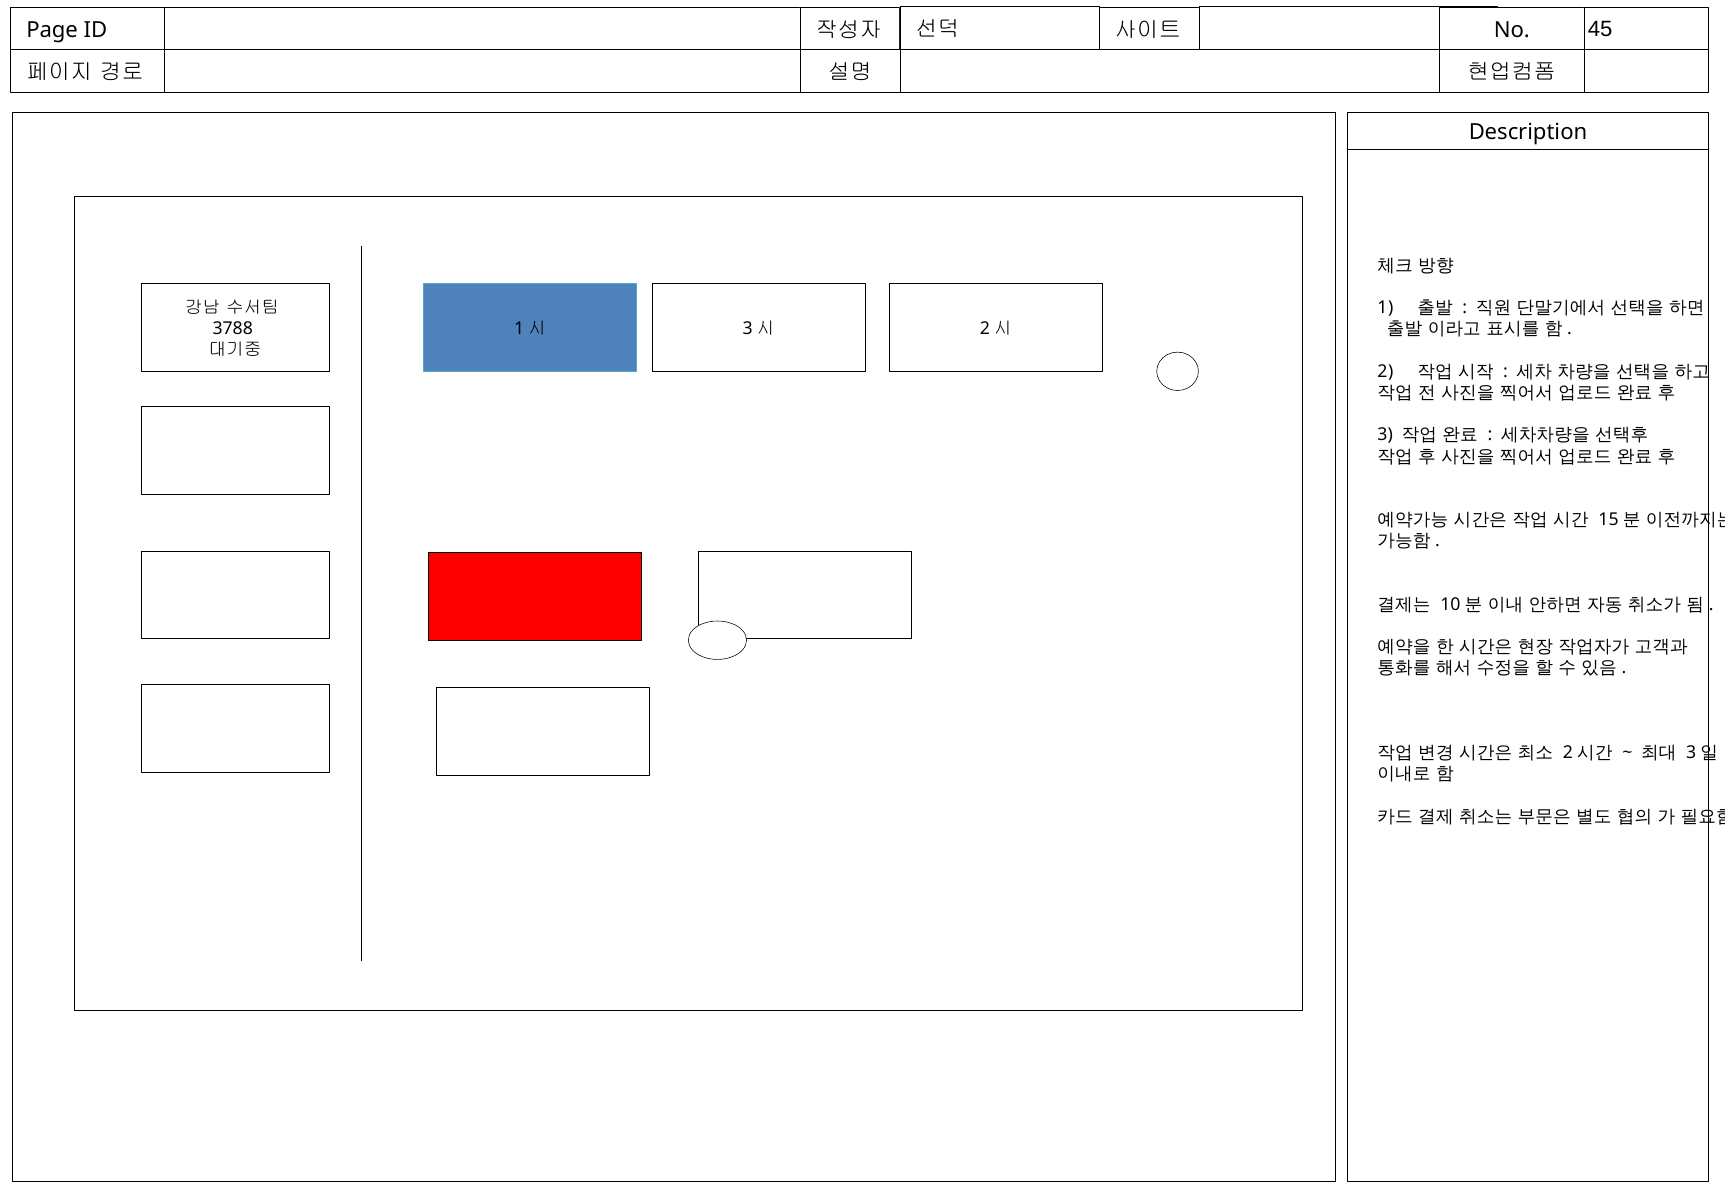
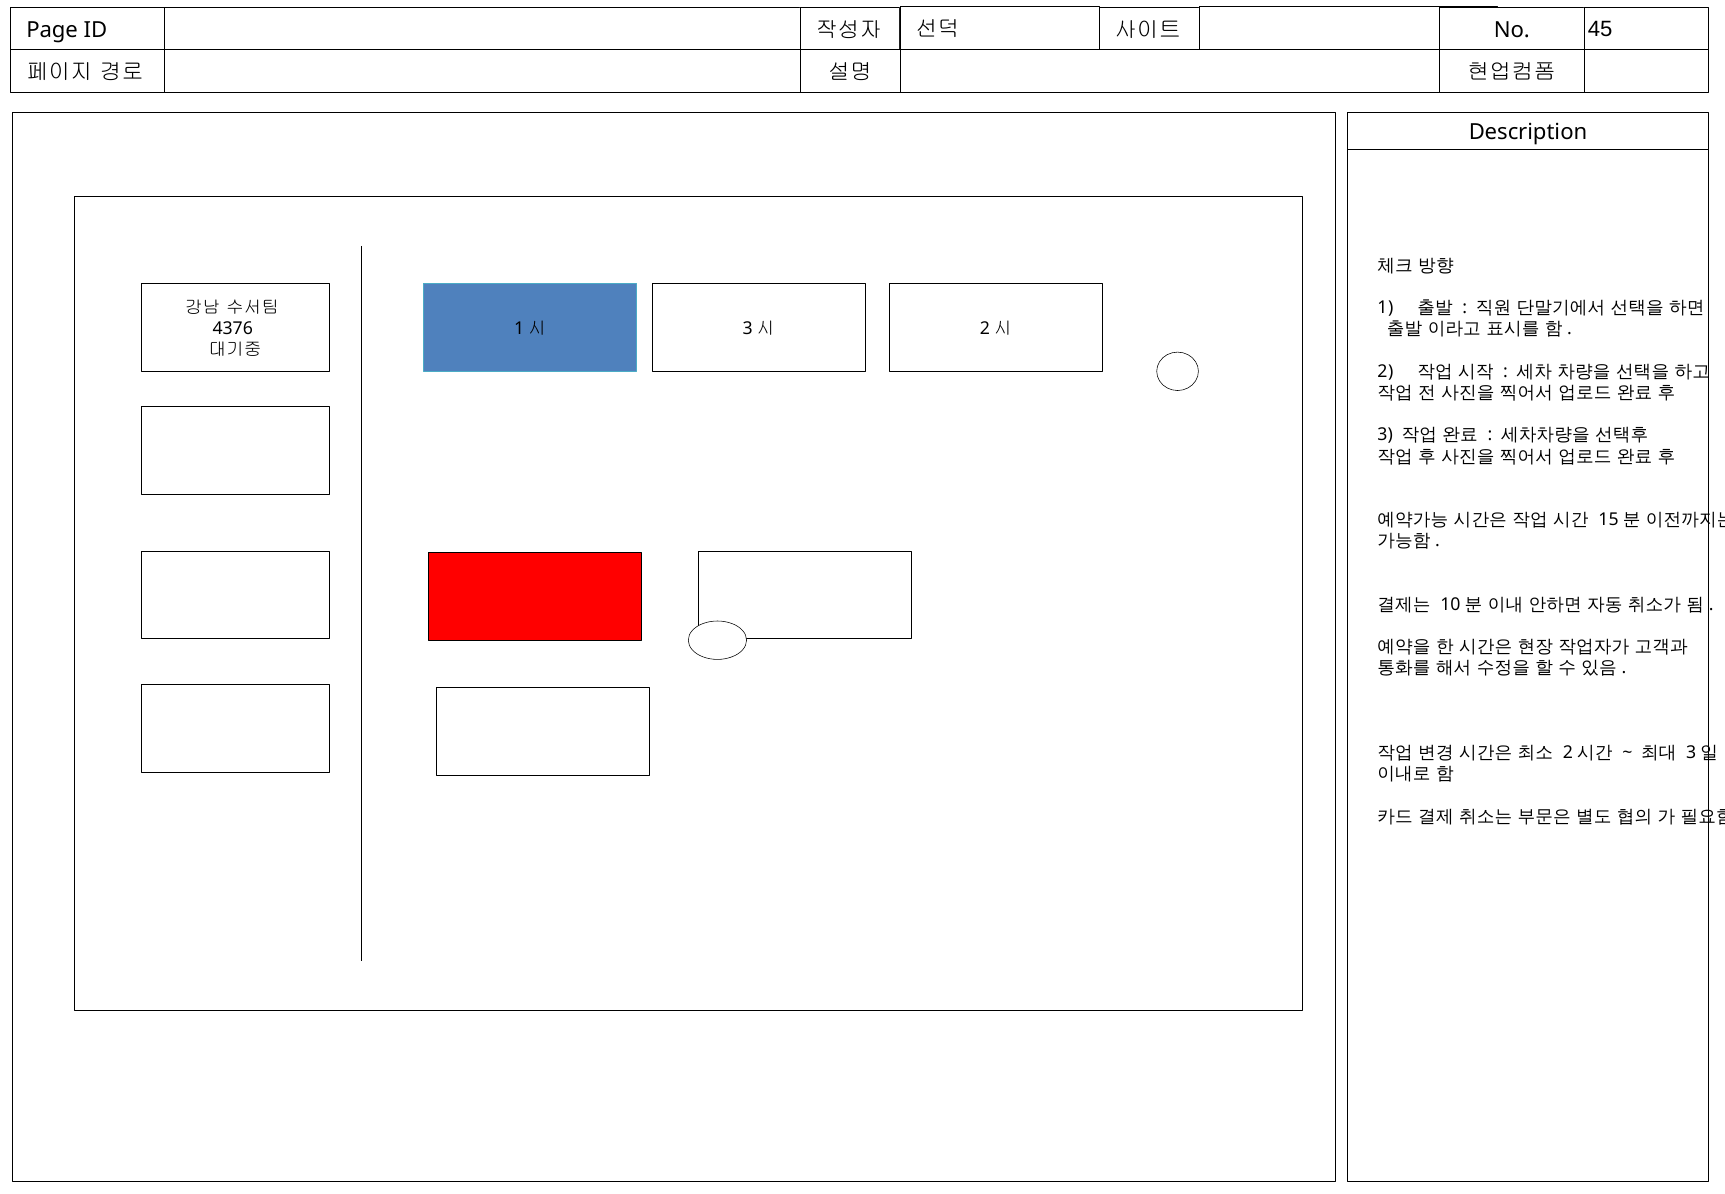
3788: 3788 -> 4376
